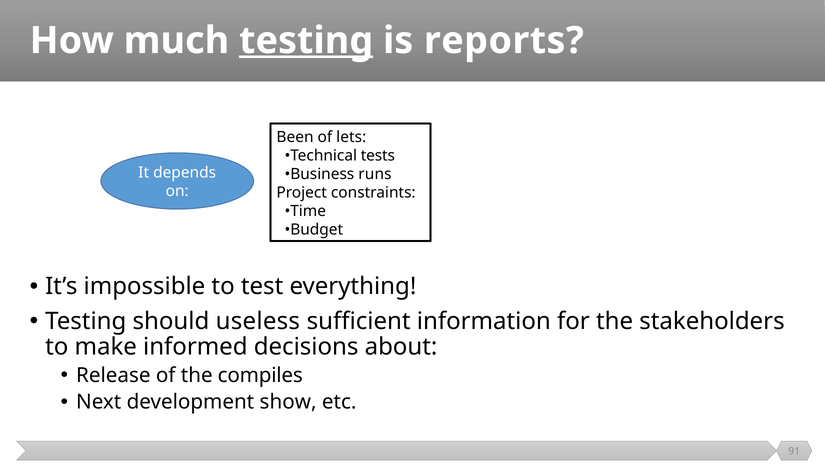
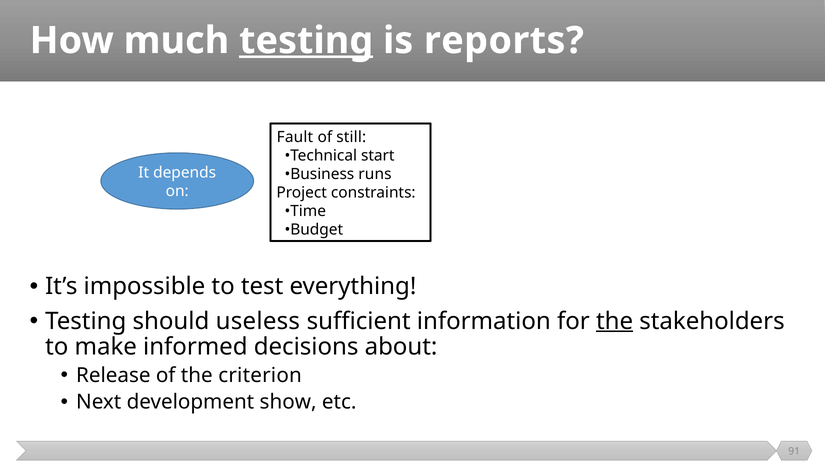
Been: Been -> Fault
lets: lets -> still
tests: tests -> start
the at (615, 321) underline: none -> present
compiles: compiles -> criterion
